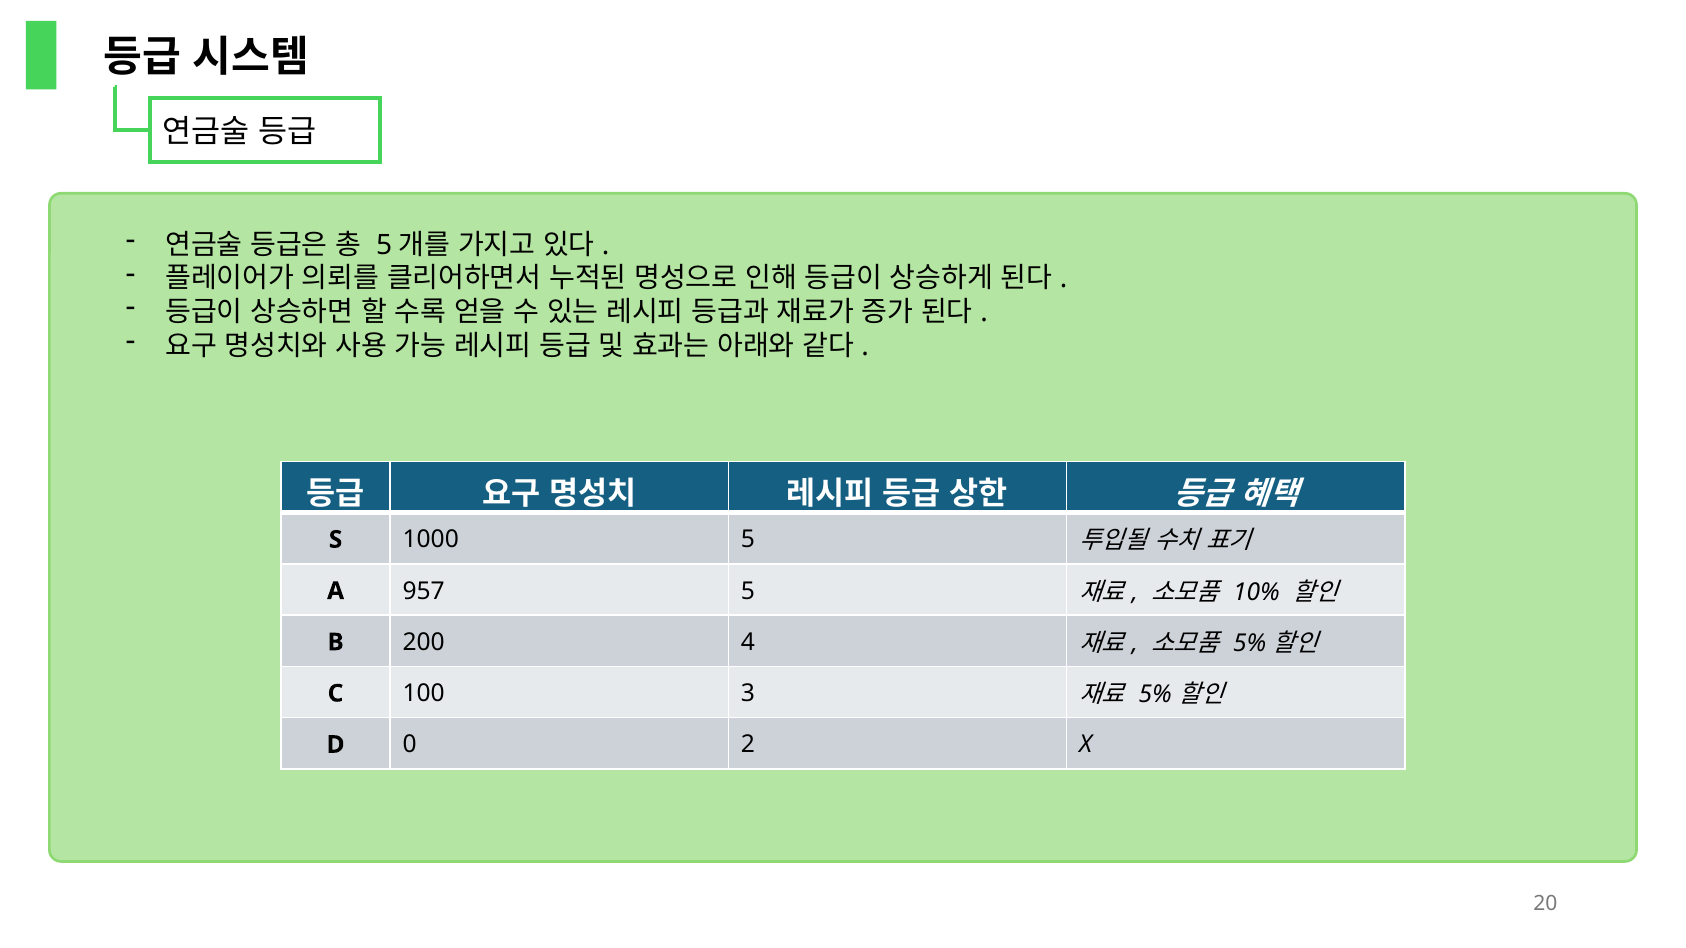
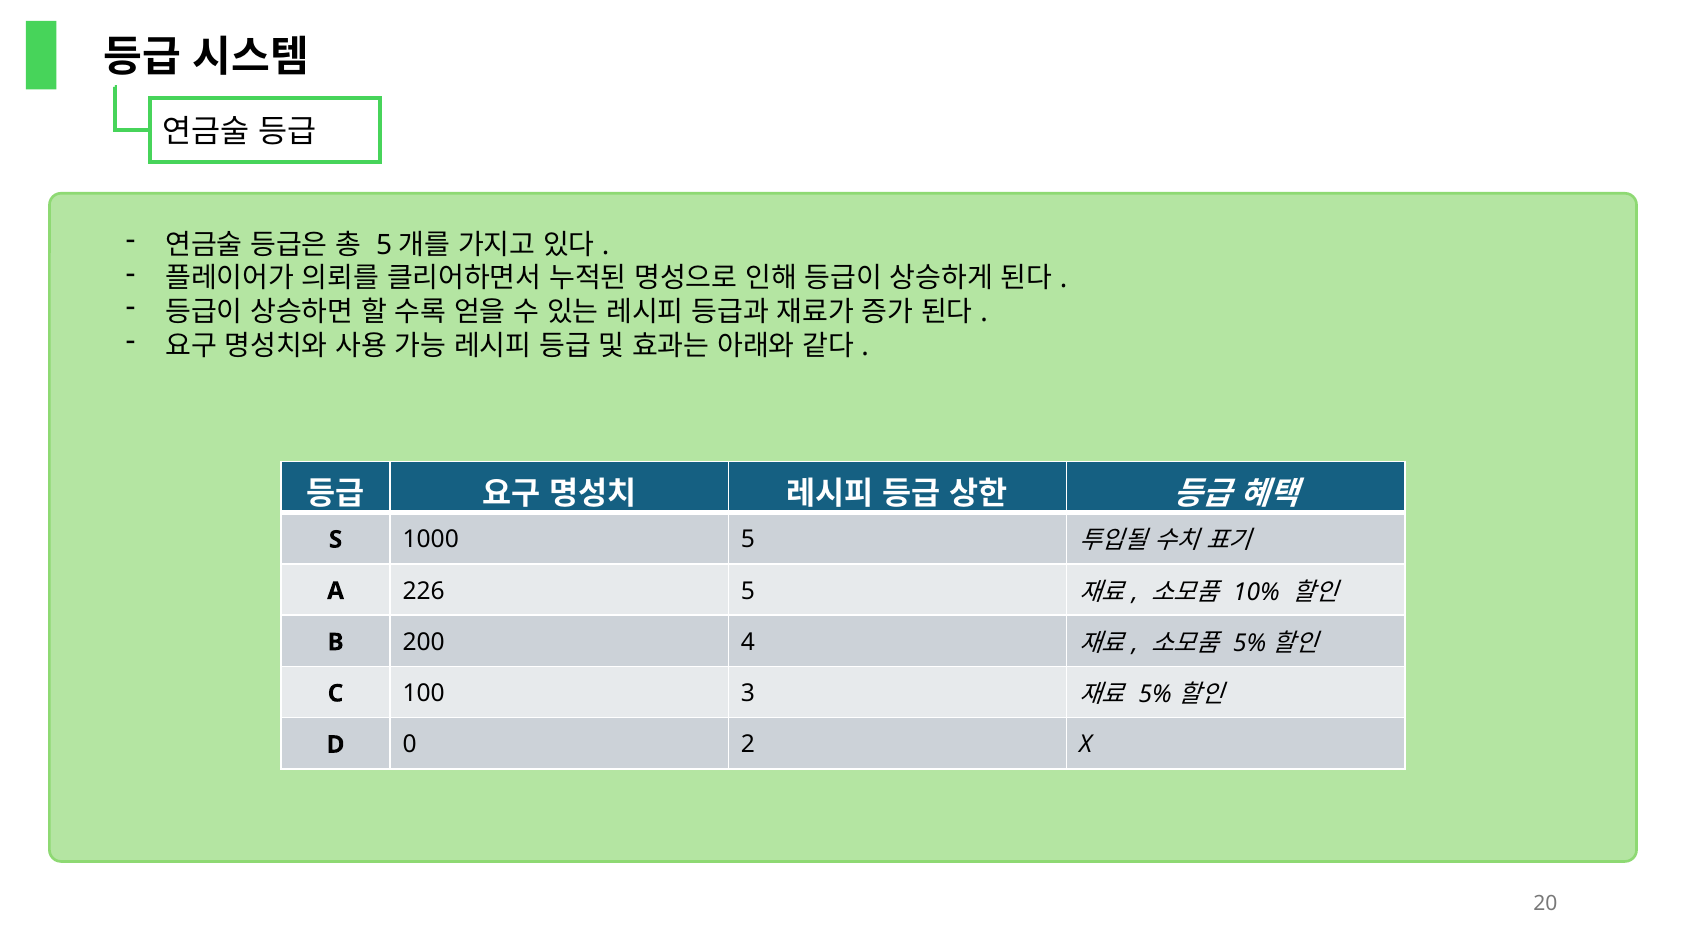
957: 957 -> 226
